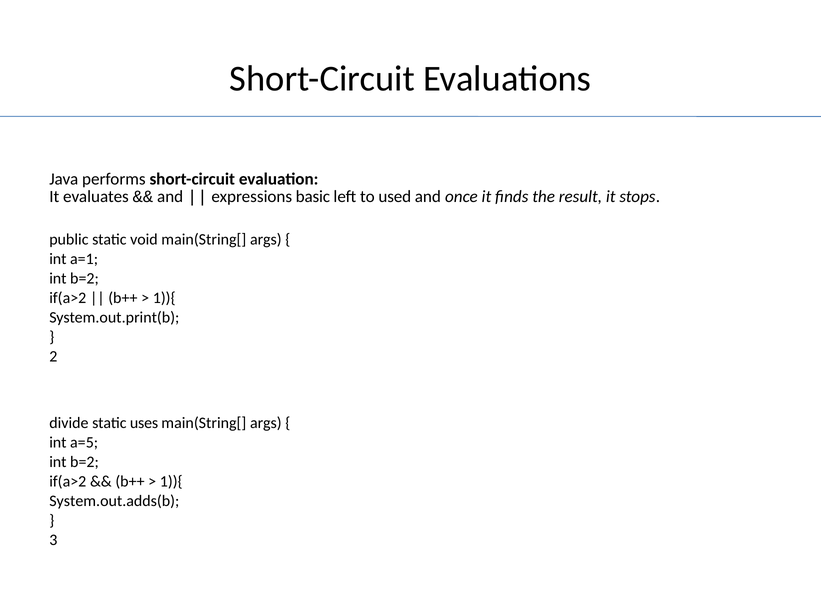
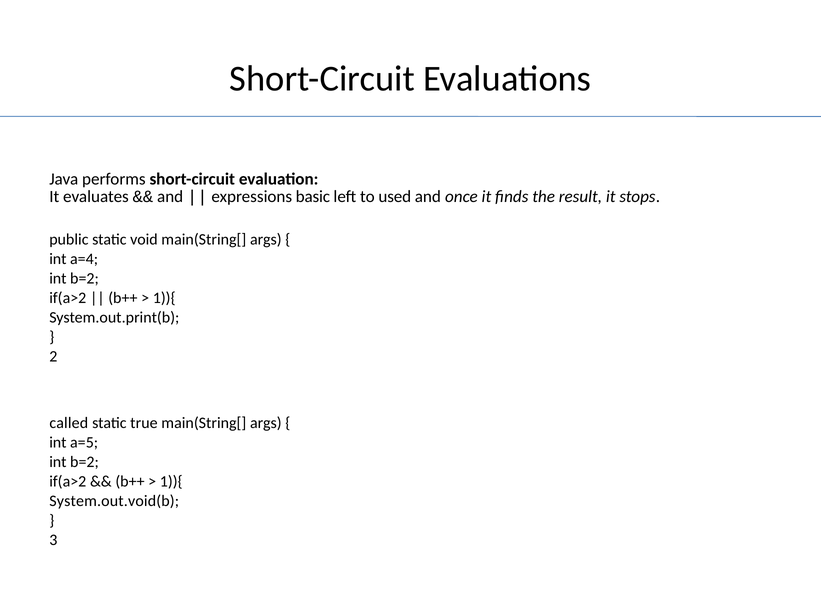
a=1: a=1 -> a=4
divide: divide -> called
uses: uses -> true
System.out.adds(b: System.out.adds(b -> System.out.void(b
